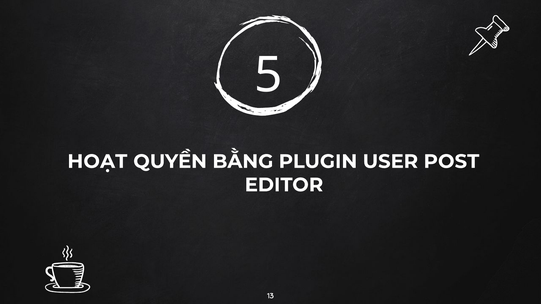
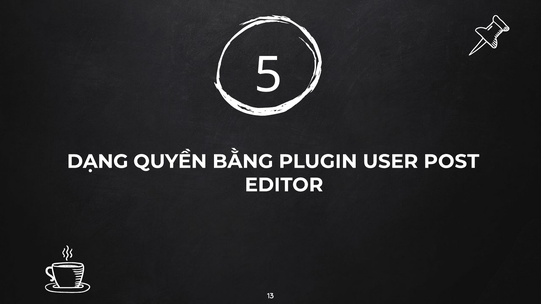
HOẠT: HOẠT -> DẠNG
